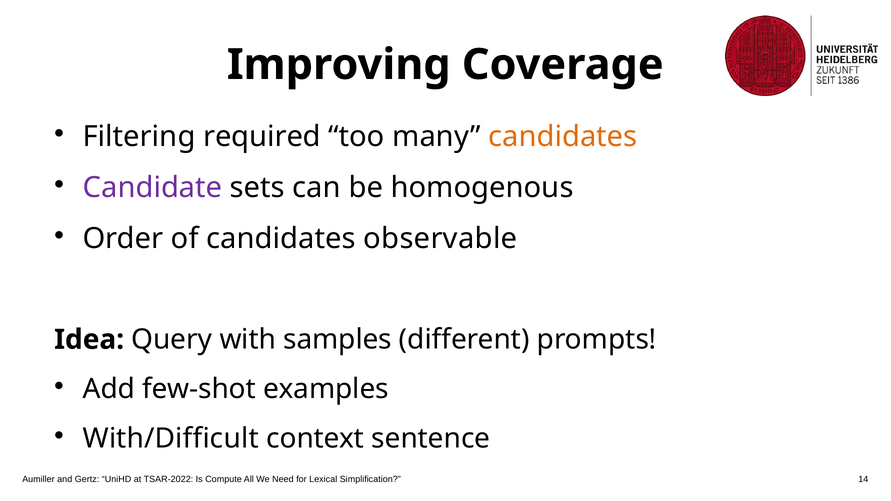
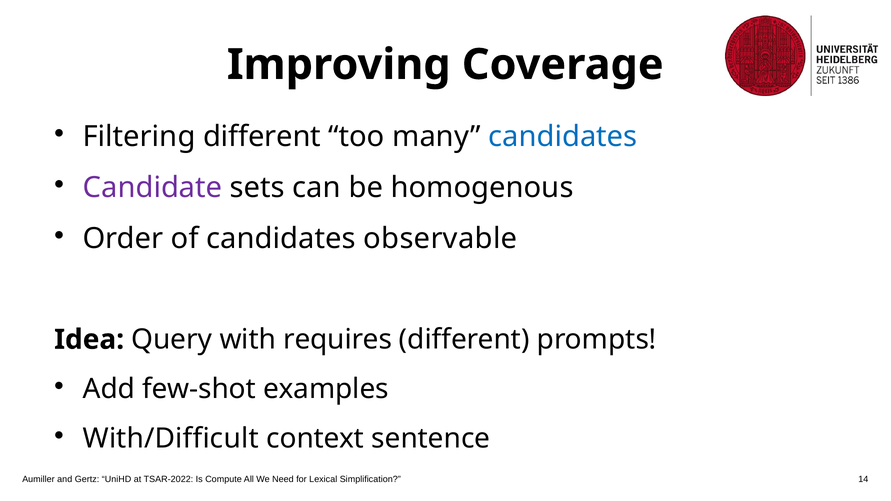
Filtering required: required -> different
candidates at (563, 137) colour: orange -> blue
samples: samples -> requires
